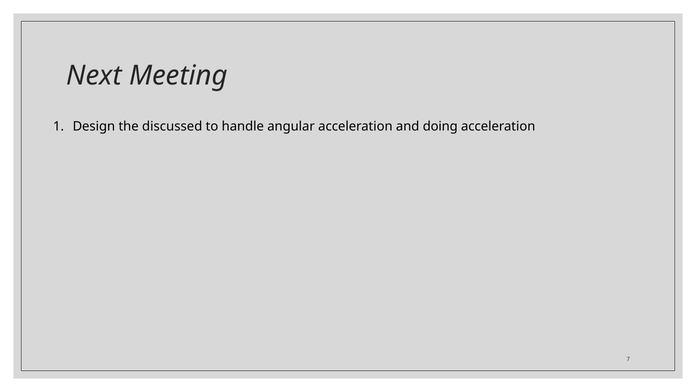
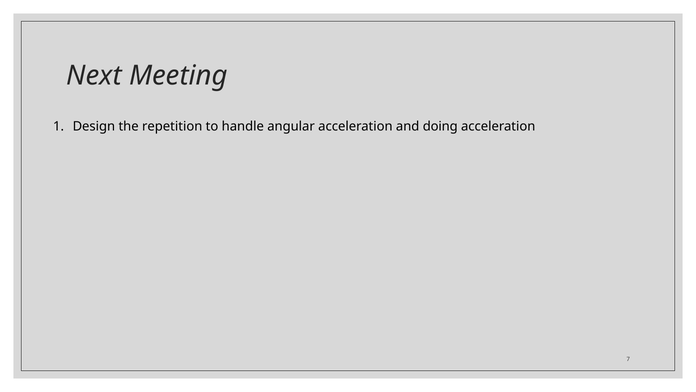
discussed: discussed -> repetition
